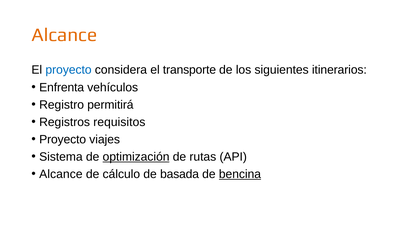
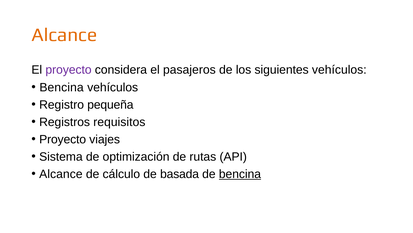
proyecto at (69, 70) colour: blue -> purple
transporte: transporte -> pasajeros
siguientes itinerarios: itinerarios -> vehículos
Enfrenta at (62, 87): Enfrenta -> Bencina
permitirá: permitirá -> pequeña
optimización underline: present -> none
